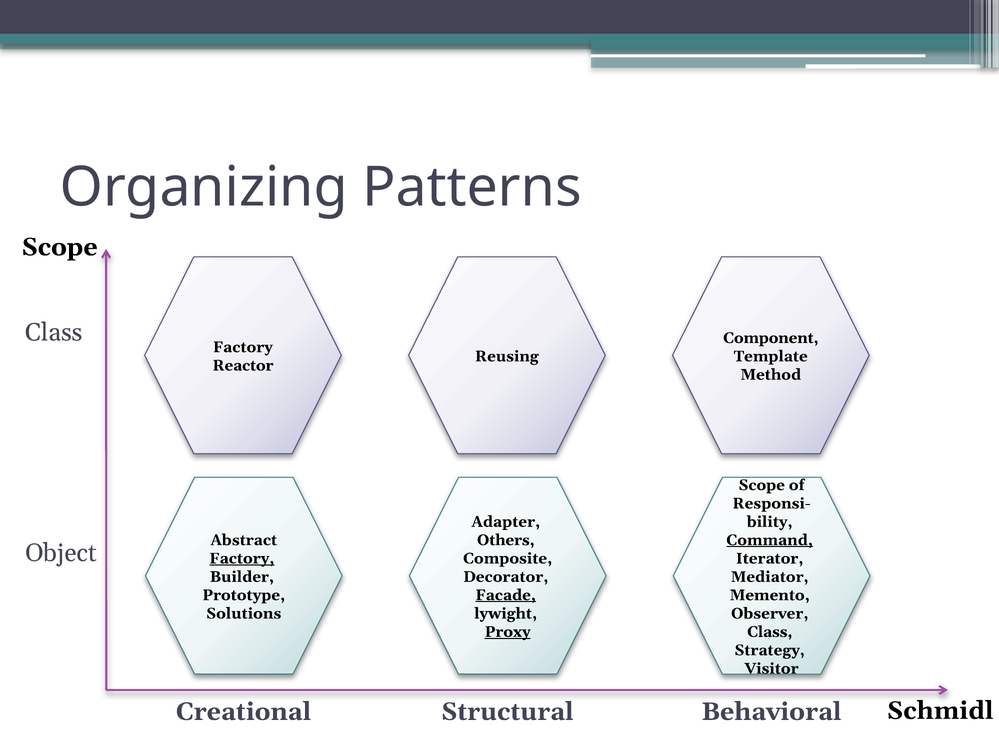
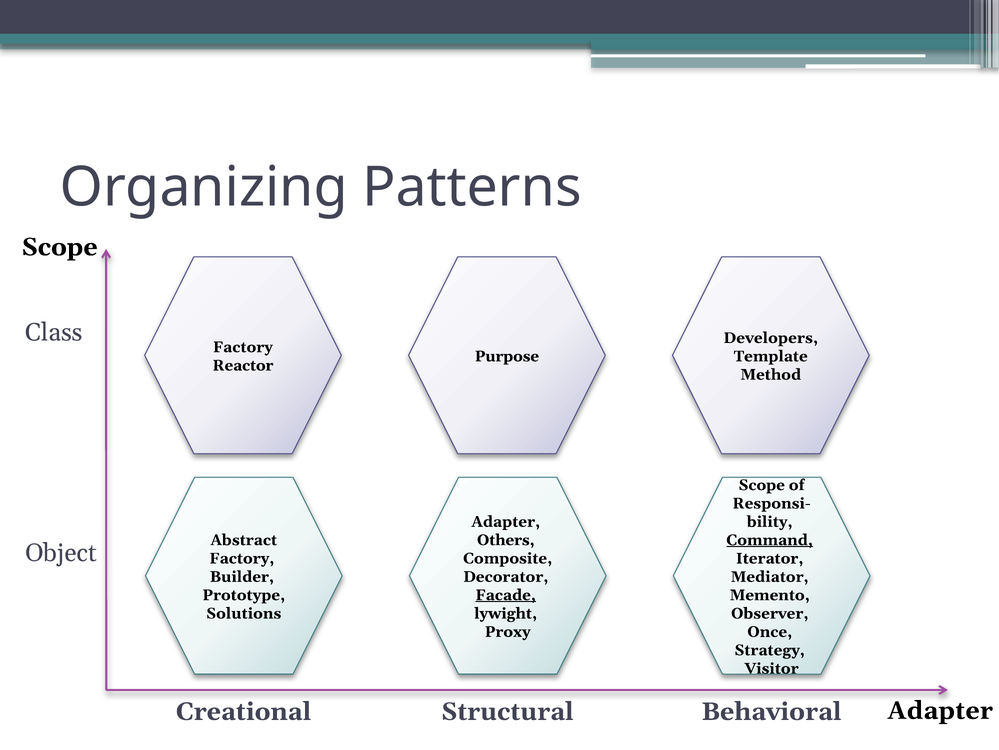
Component: Component -> Developers
Reusing: Reusing -> Purpose
Factory at (242, 558) underline: present -> none
Proxy underline: present -> none
Class at (770, 631): Class -> Once
Schmidl at (940, 710): Schmidl -> Adapter
